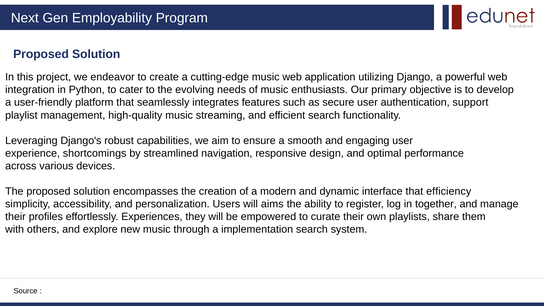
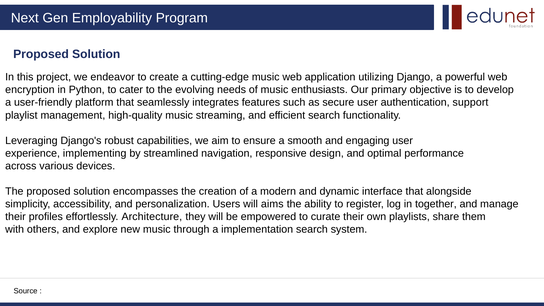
integration: integration -> encryption
shortcomings: shortcomings -> implementing
efficiency: efficiency -> alongside
Experiences: Experiences -> Architecture
